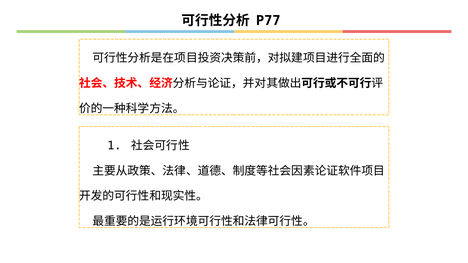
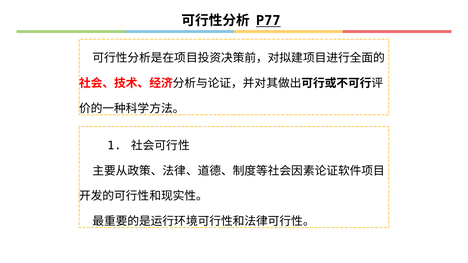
P77 underline: none -> present
